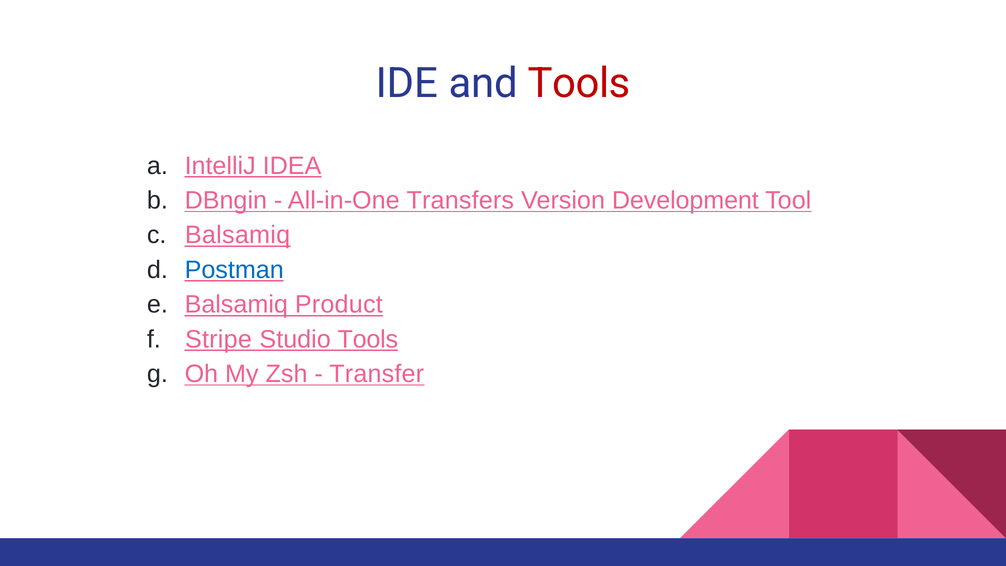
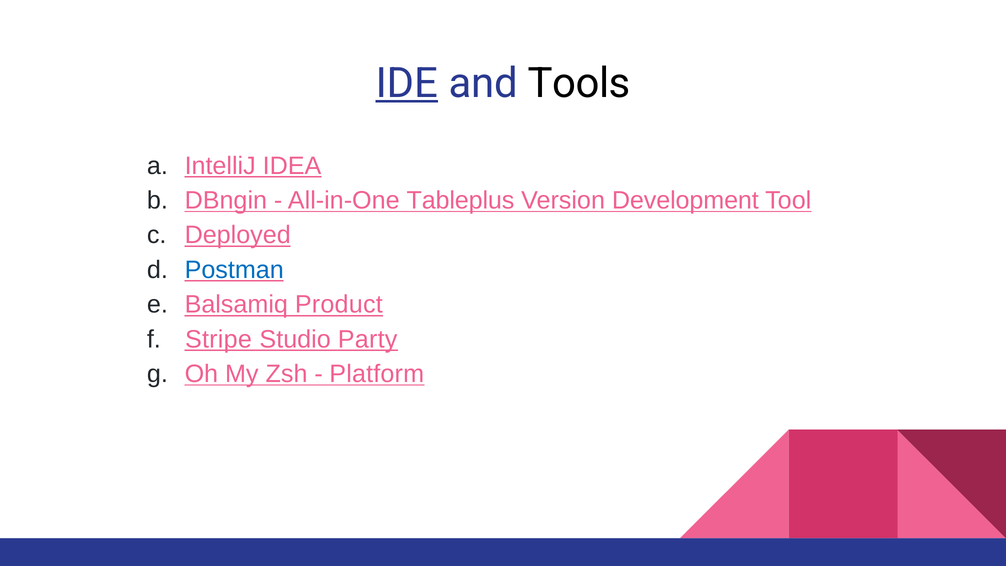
IDE underline: none -> present
Tools at (579, 83) colour: red -> black
Transfers: Transfers -> Tableplus
Balsamiq at (238, 235): Balsamiq -> Deployed
Studio Tools: Tools -> Party
Transfer: Transfer -> Platform
